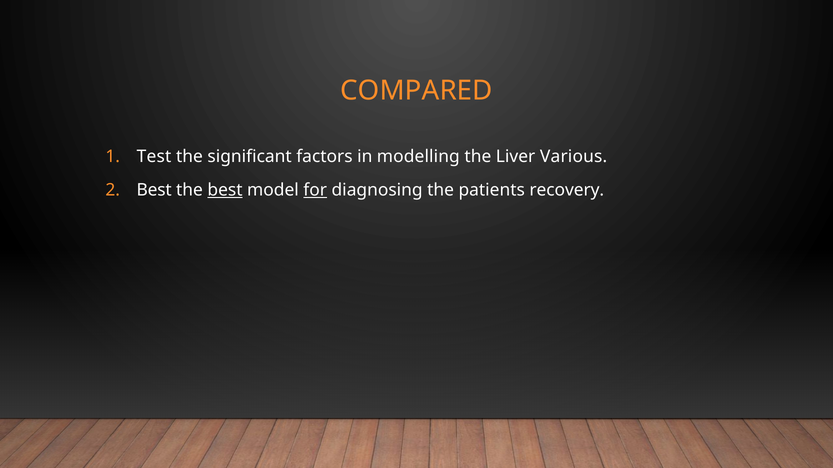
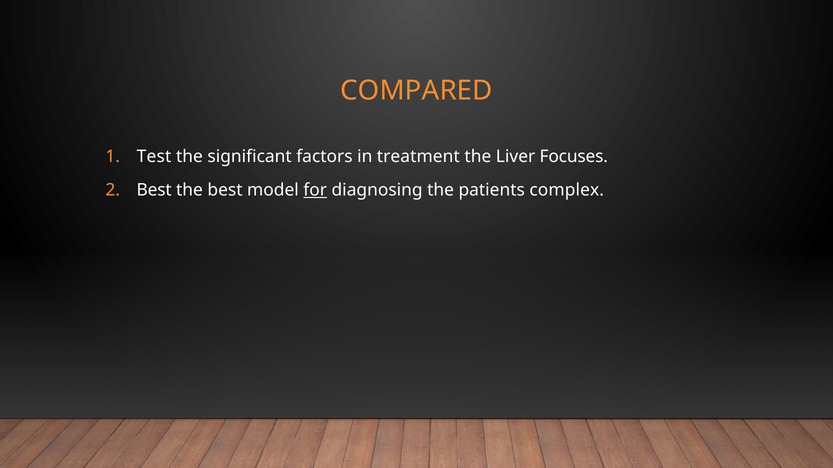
modelling: modelling -> treatment
Various: Various -> Focuses
best at (225, 190) underline: present -> none
recovery: recovery -> complex
